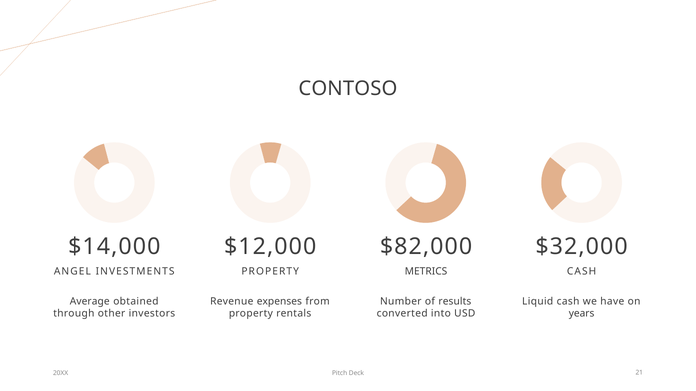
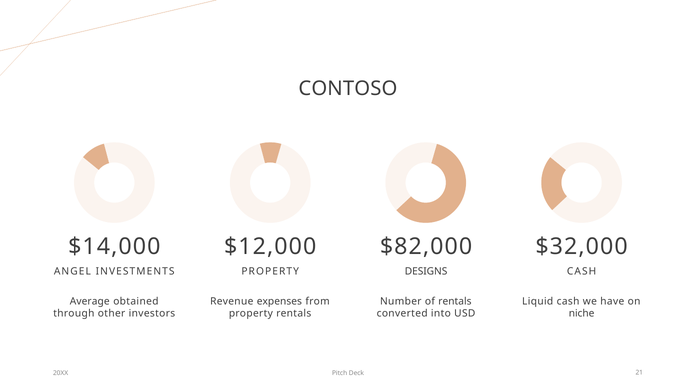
METRICS: METRICS -> DESIGNS
of results: results -> rentals
years: years -> niche
